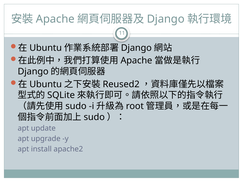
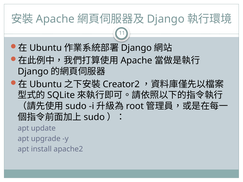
Reused2: Reused2 -> Creator2
